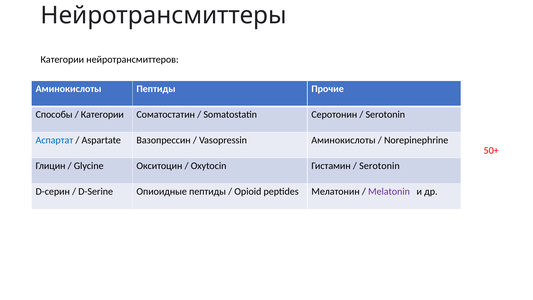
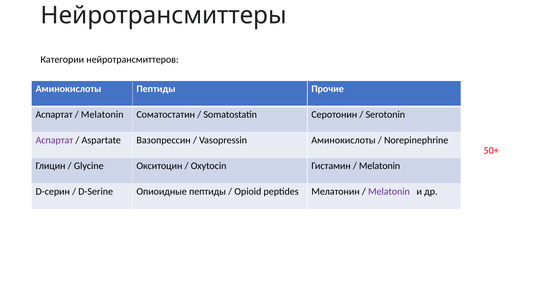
Способы at (54, 115): Способы -> Аспартат
Категории at (102, 115): Категории -> Melatonin
Аспартат at (54, 140) colour: blue -> purple
Serotonin at (379, 166): Serotonin -> Melatonin
